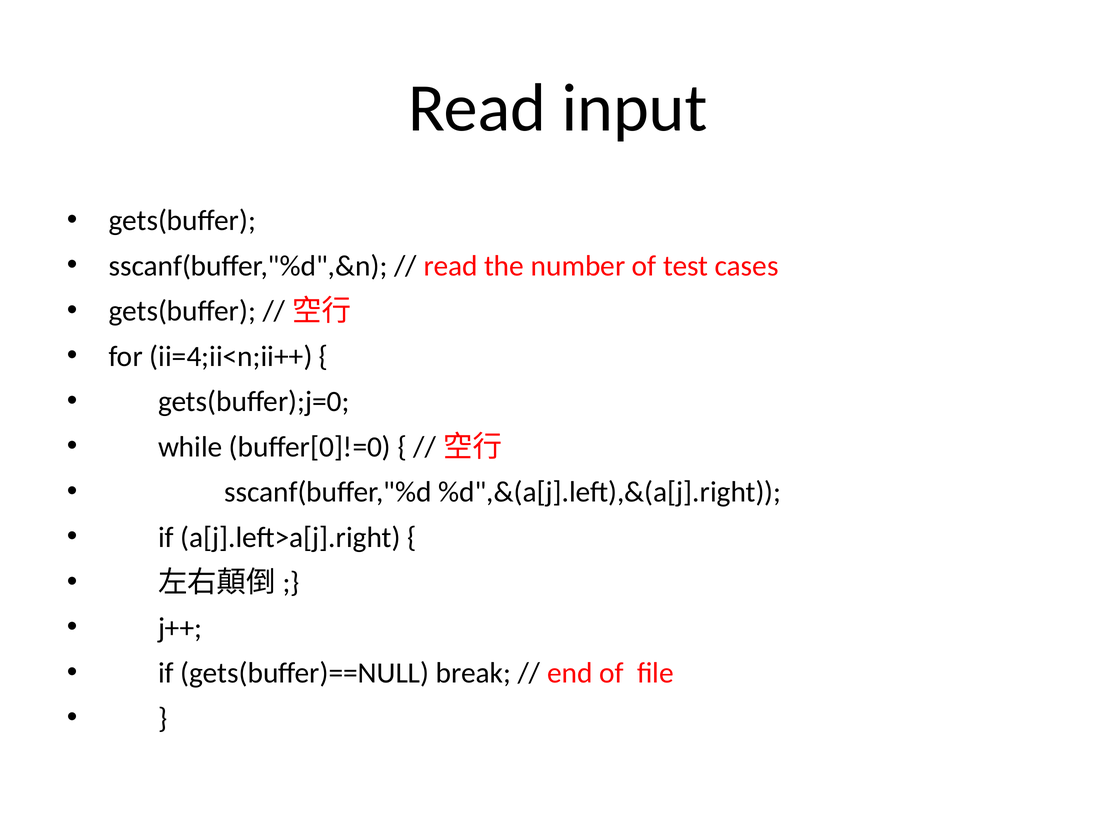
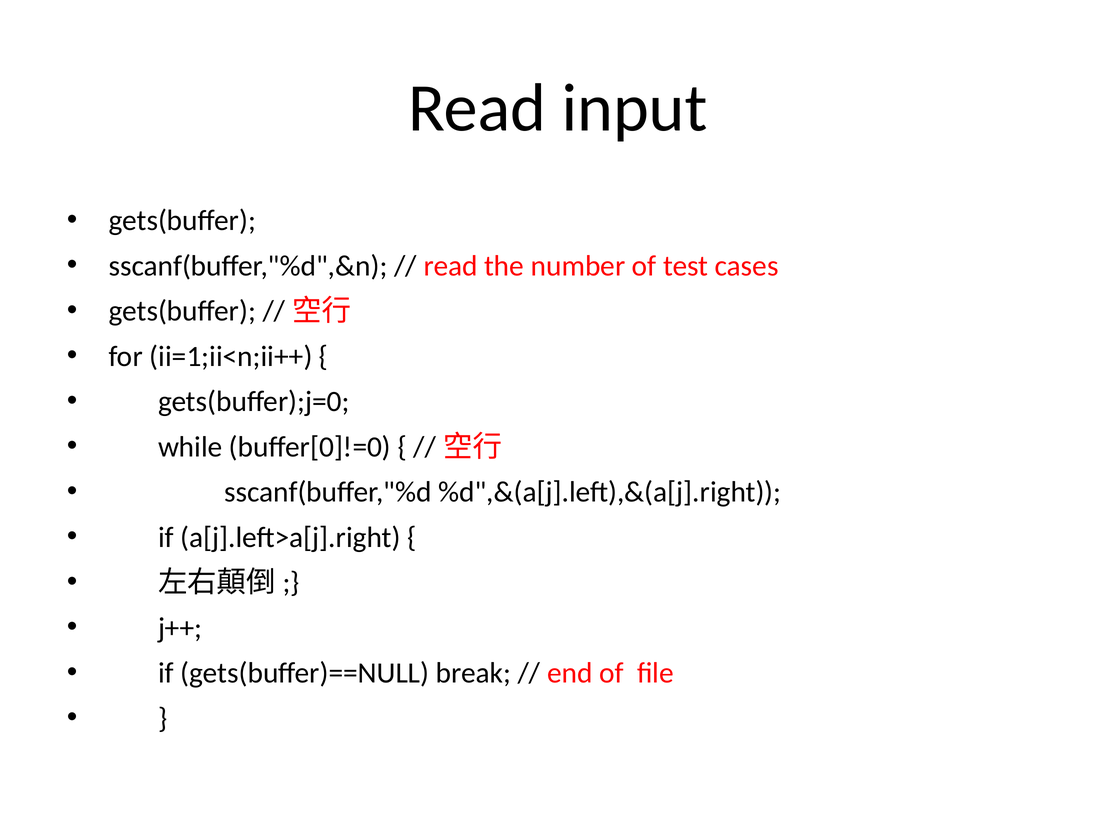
ii=4;ii<n;ii++: ii=4;ii<n;ii++ -> ii=1;ii<n;ii++
